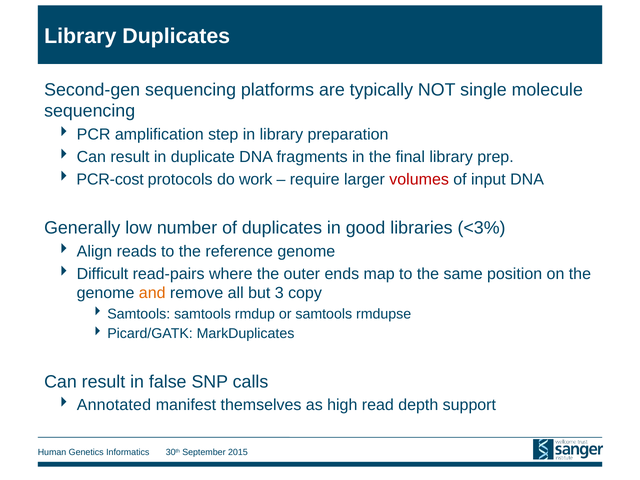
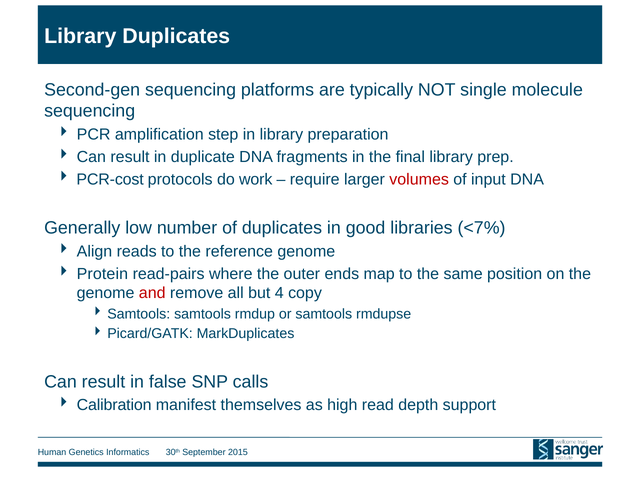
<3%: <3% -> <7%
Difficult: Difficult -> Protein
and colour: orange -> red
3: 3 -> 4
Annotated: Annotated -> Calibration
